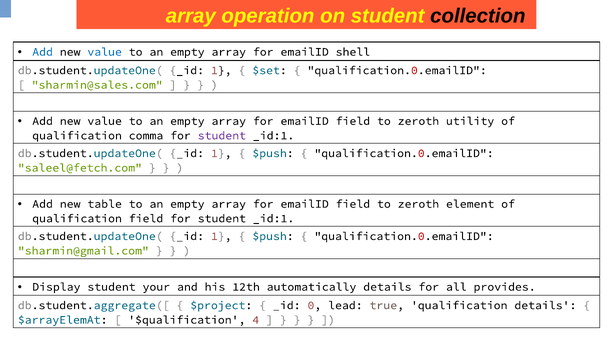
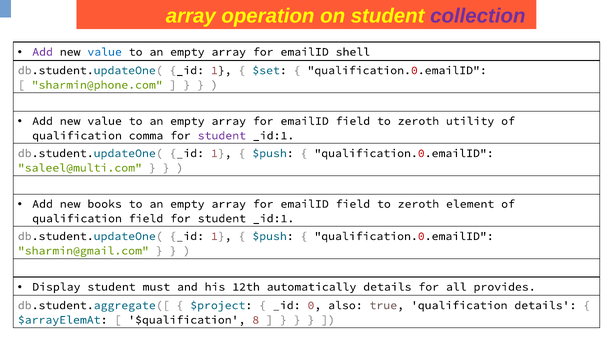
collection colour: black -> purple
Add at (43, 52) colour: blue -> purple
sharmin@sales.com: sharmin@sales.com -> sharmin@phone.com
saleel@fetch.com: saleel@fetch.com -> saleel@multi.com
table: table -> books
your: your -> must
lead: lead -> also
4: 4 -> 8
